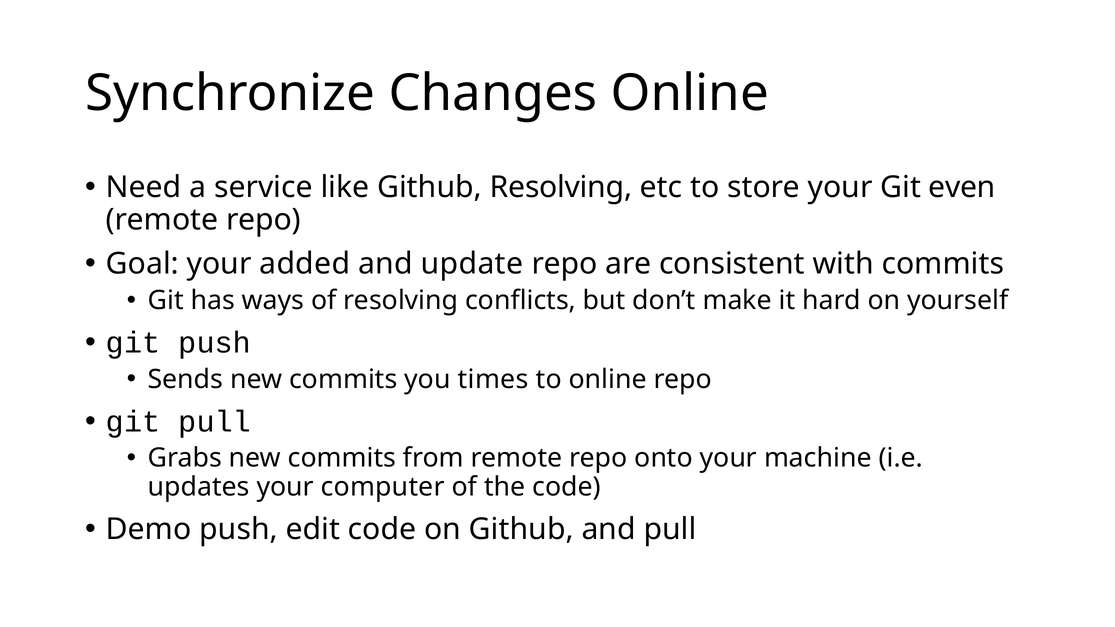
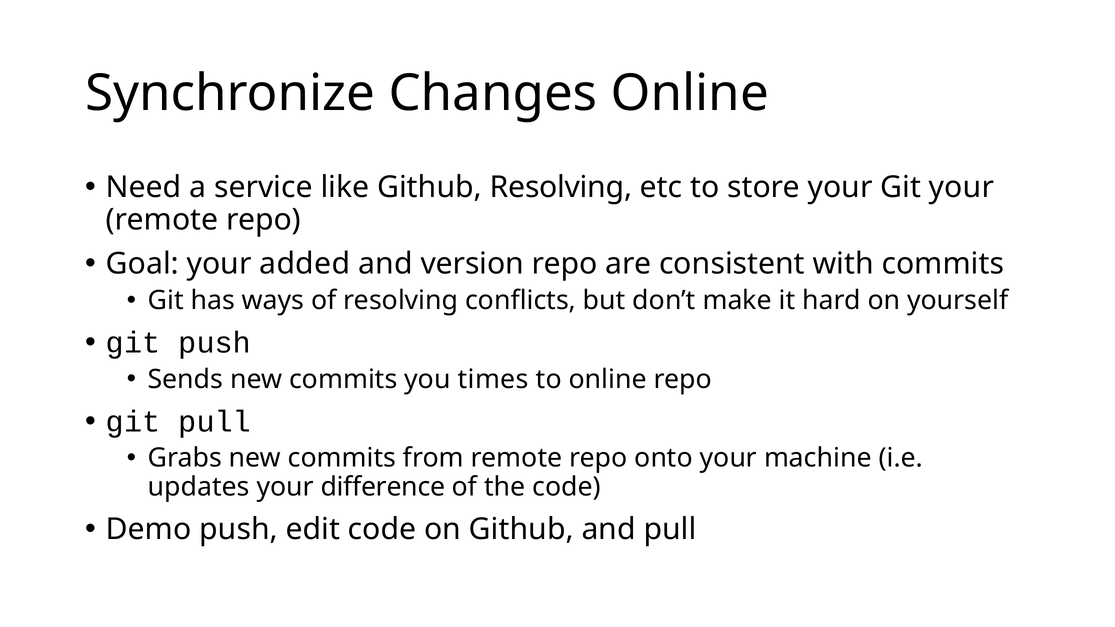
Git even: even -> your
update: update -> version
computer: computer -> difference
